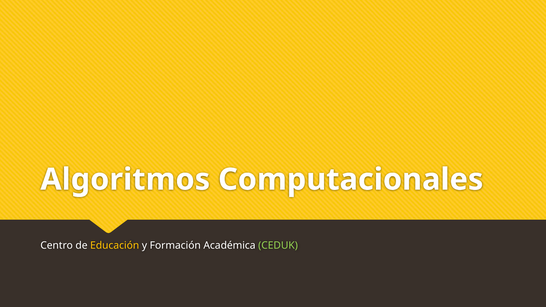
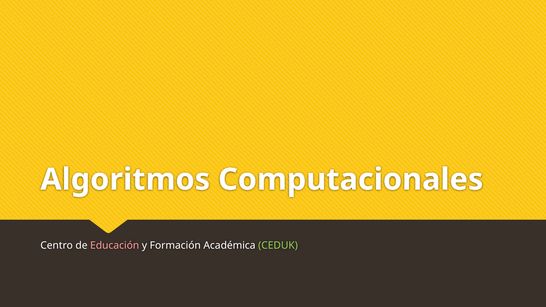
Educación colour: yellow -> pink
